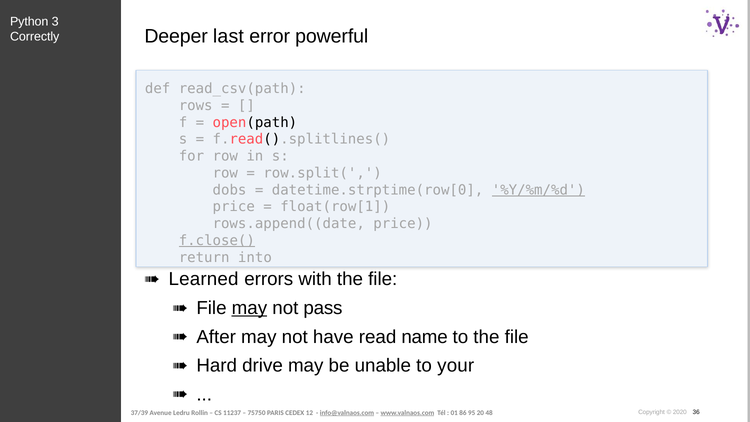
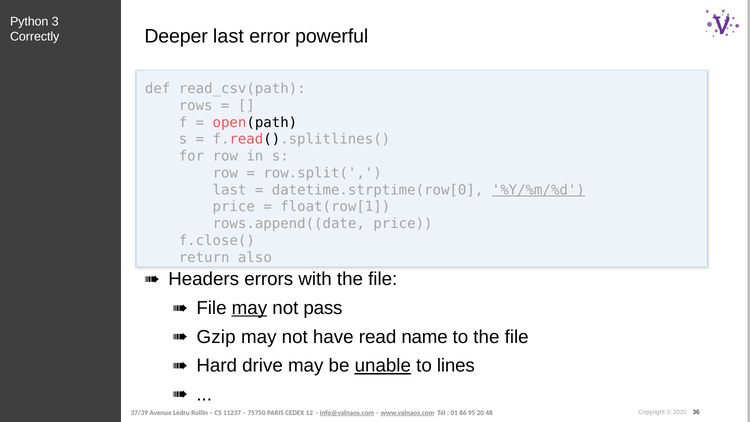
dobs at (230, 190): dobs -> last
f.close( underline: present -> none
into: into -> also
Learned: Learned -> Headers
After: After -> Gzip
unable underline: none -> present
your: your -> lines
